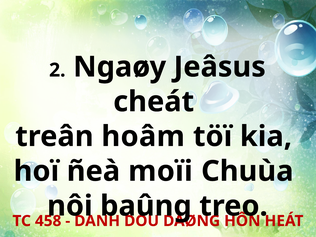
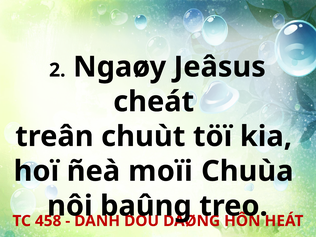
hoâm: hoâm -> chuùt
